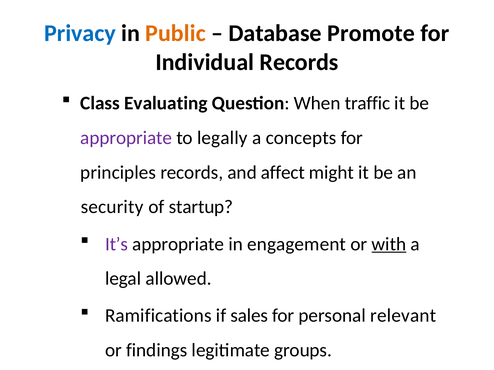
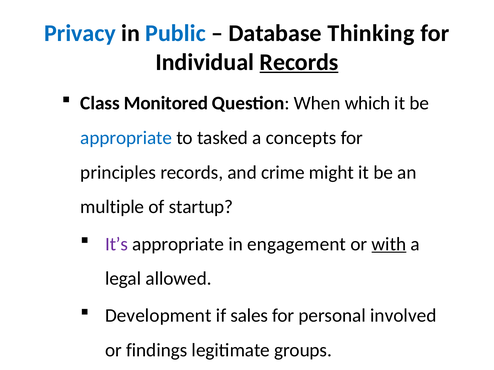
Public colour: orange -> blue
Promote: Promote -> Thinking
Records at (299, 62) underline: none -> present
Evaluating: Evaluating -> Monitored
traffic: traffic -> which
appropriate at (126, 138) colour: purple -> blue
legally: legally -> tasked
affect: affect -> crime
security: security -> multiple
Ramifications: Ramifications -> Development
relevant: relevant -> involved
